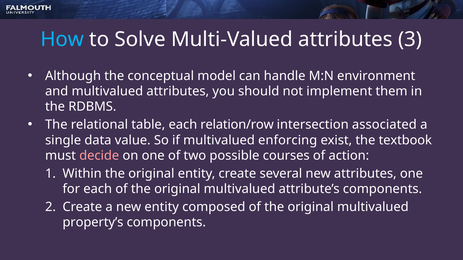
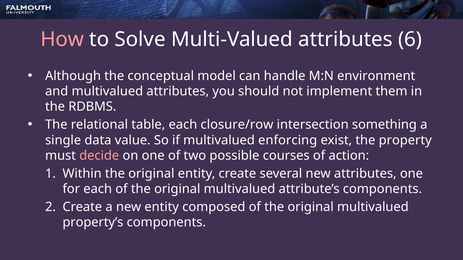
How colour: light blue -> pink
3: 3 -> 6
relation/row: relation/row -> closure/row
associated: associated -> something
textbook: textbook -> property
